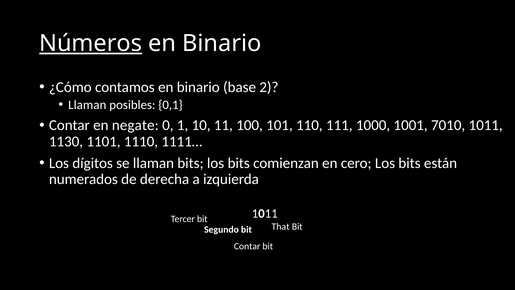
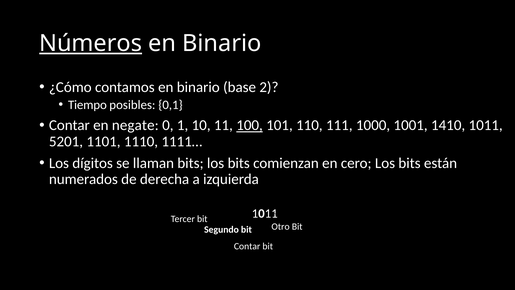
Llaman at (87, 105): Llaman -> Tiempo
100 underline: none -> present
7010: 7010 -> 1410
1130: 1130 -> 5201
That: That -> Otro
